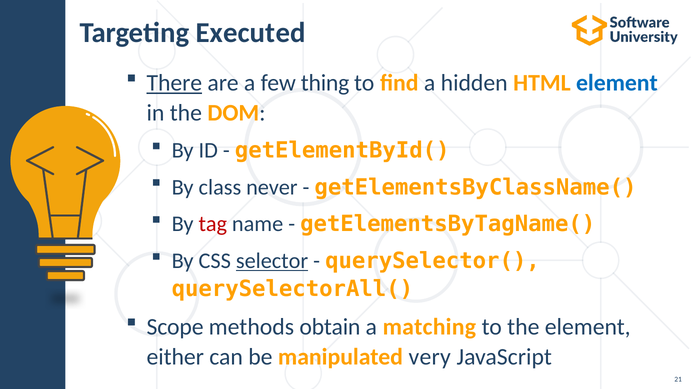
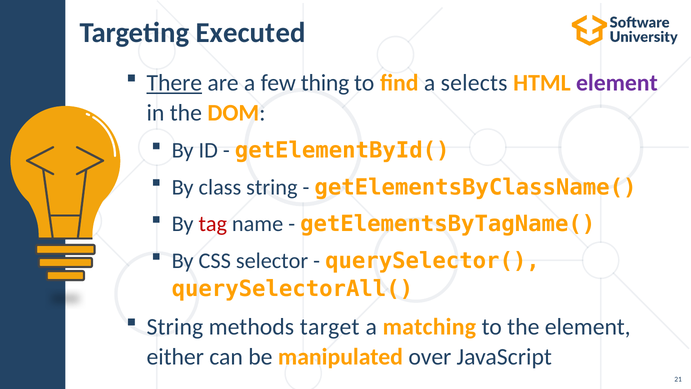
hidden: hidden -> selects
element at (617, 83) colour: blue -> purple
class never: never -> string
selector underline: present -> none
Scope at (175, 327): Scope -> String
obtain: obtain -> target
very: very -> over
